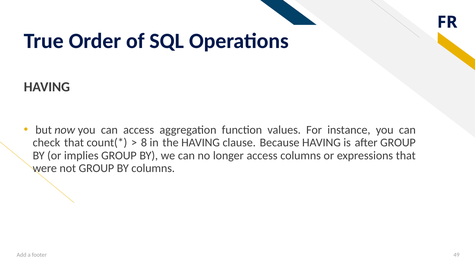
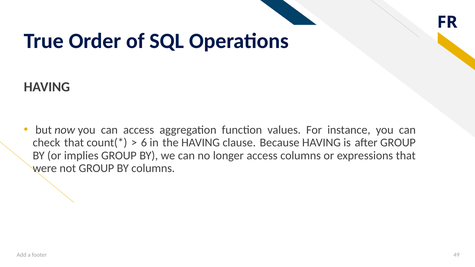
8: 8 -> 6
